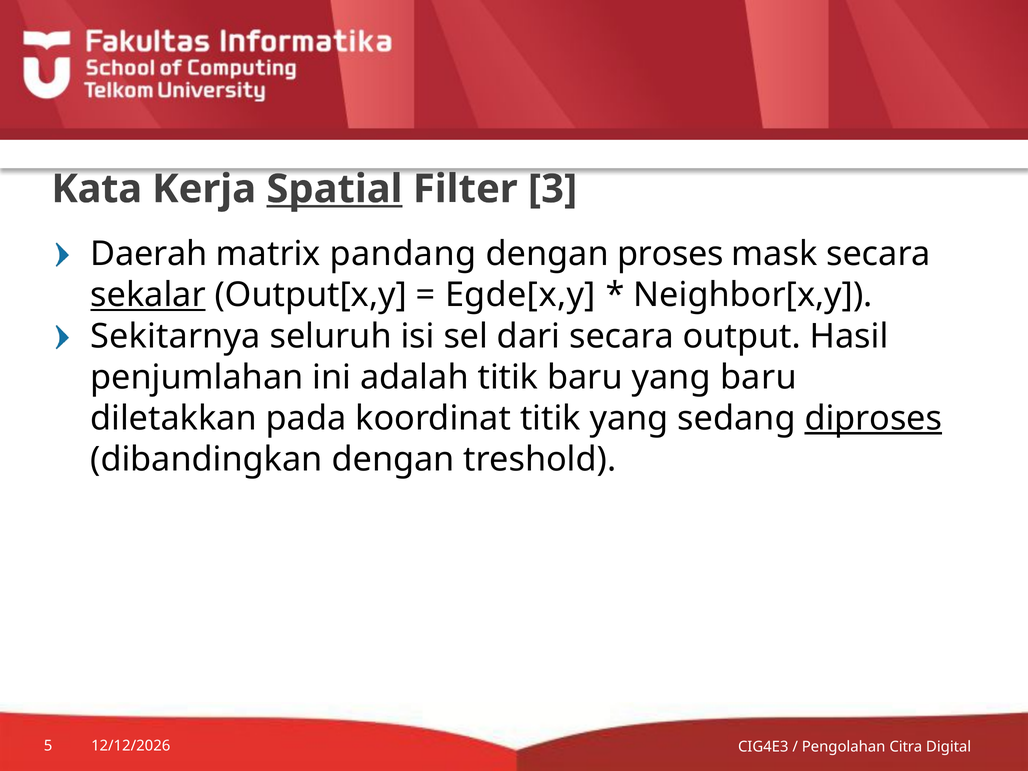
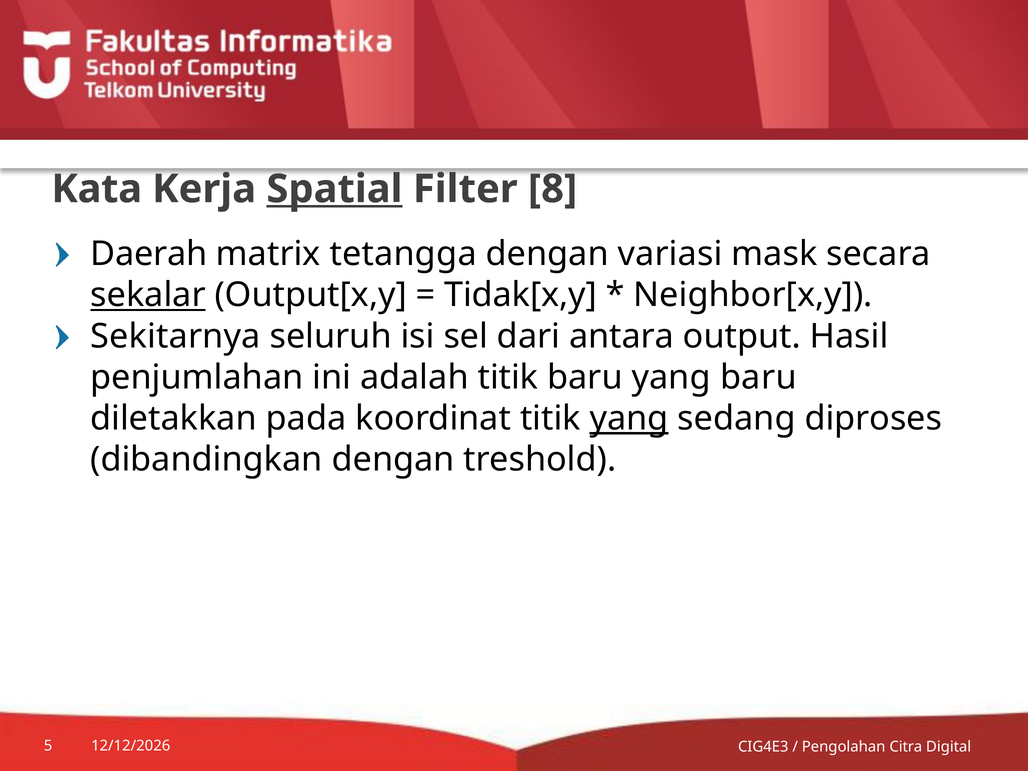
3: 3 -> 8
pandang: pandang -> tetangga
proses: proses -> variasi
Egde[x,y: Egde[x,y -> Tidak[x,y
dari secara: secara -> antara
yang at (629, 419) underline: none -> present
diproses underline: present -> none
